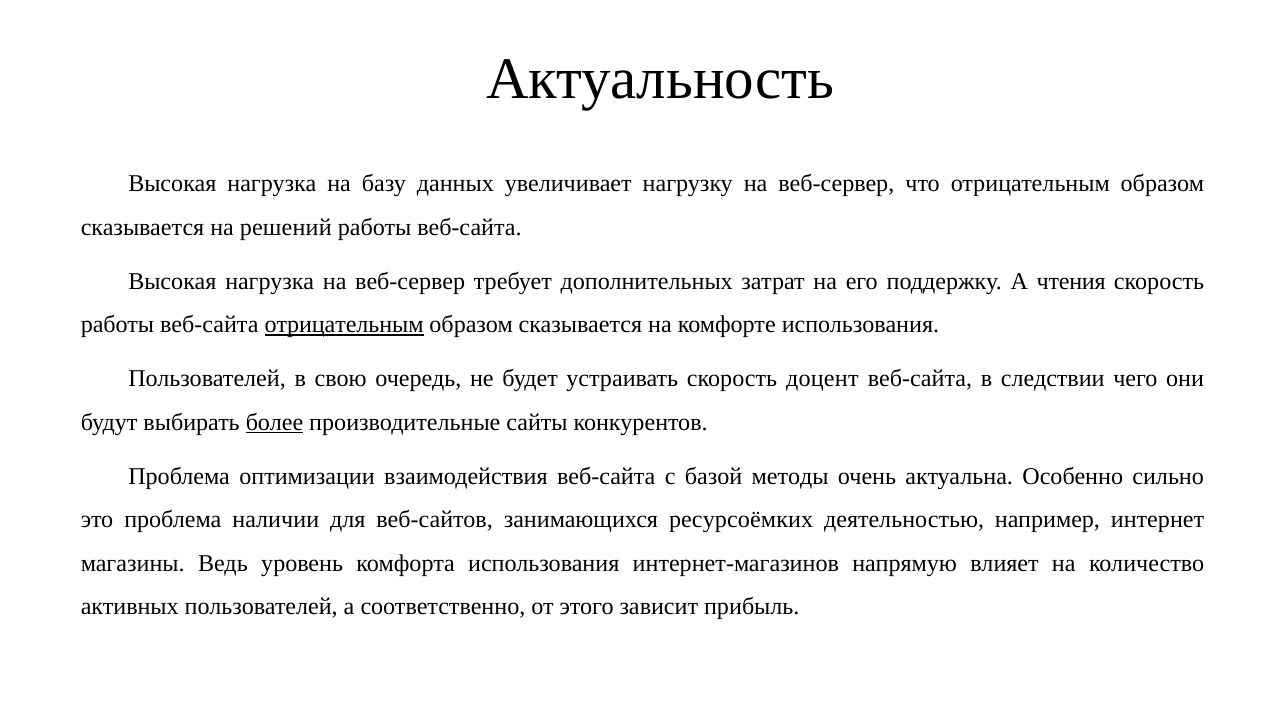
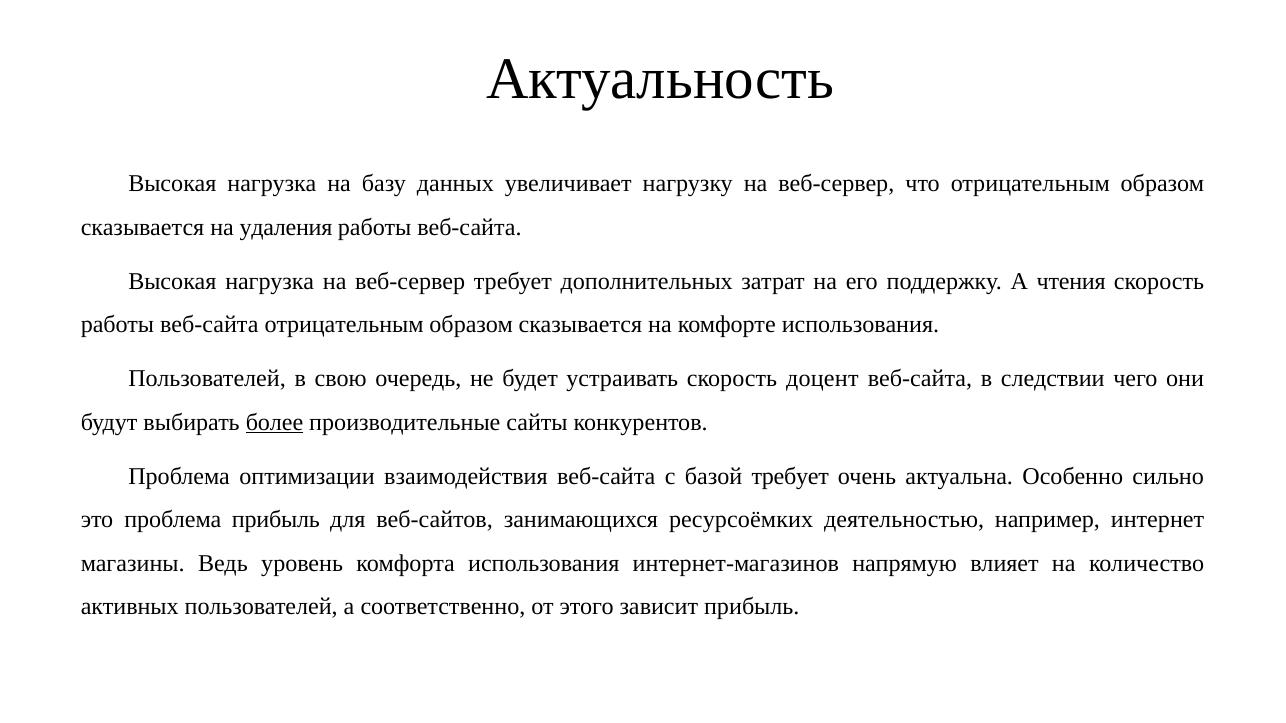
решений: решений -> удаления
отрицательным at (344, 325) underline: present -> none
базой методы: методы -> требует
проблема наличии: наличии -> прибыль
